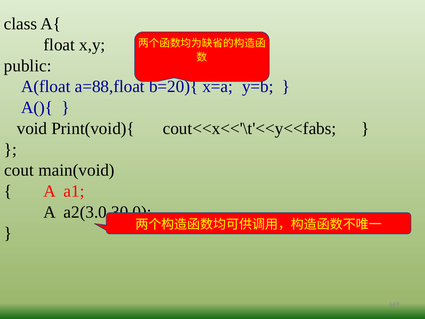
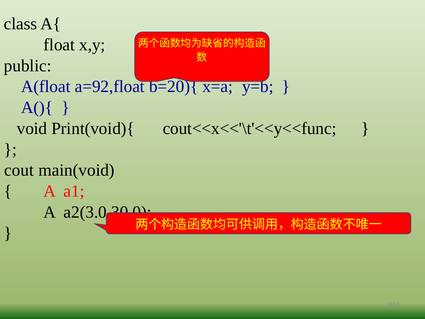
a=88,float: a=88,float -> a=92,float
cout<<x<<'\t'<<y<<fabs: cout<<x<<'\t'<<y<<fabs -> cout<<x<<'\t'<<y<<func
